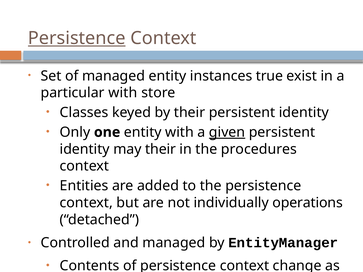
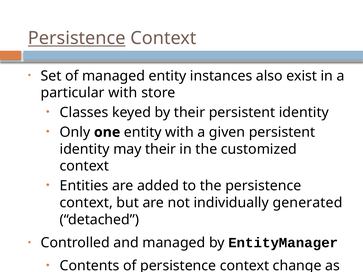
true: true -> also
given underline: present -> none
procedures: procedures -> customized
individually operations: operations -> generated
